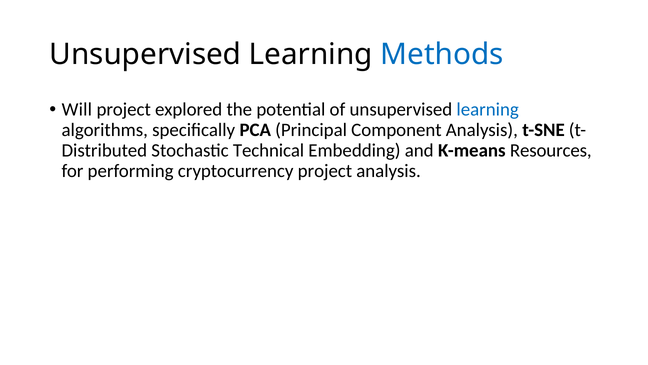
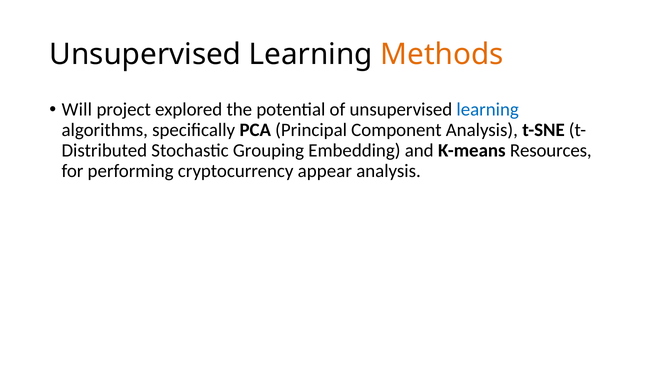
Methods colour: blue -> orange
Technical: Technical -> Grouping
cryptocurrency project: project -> appear
